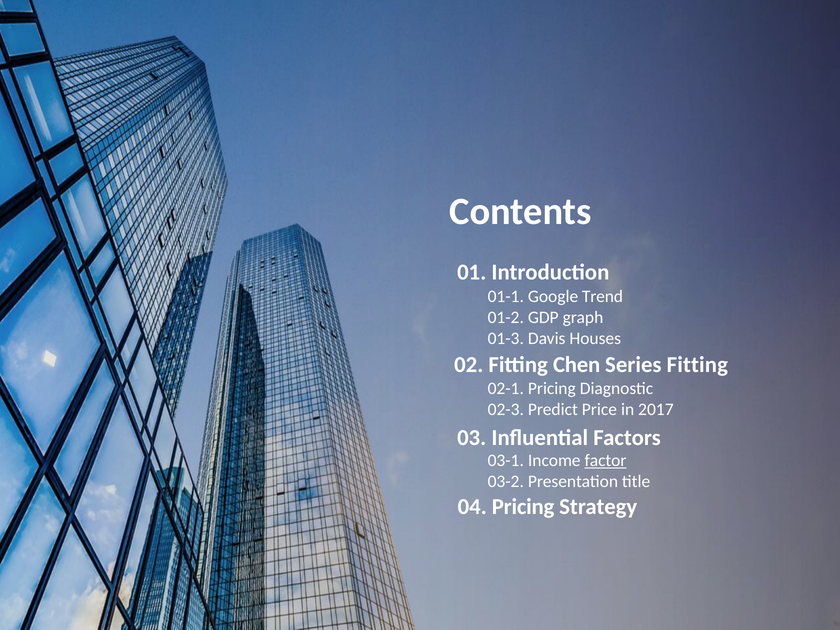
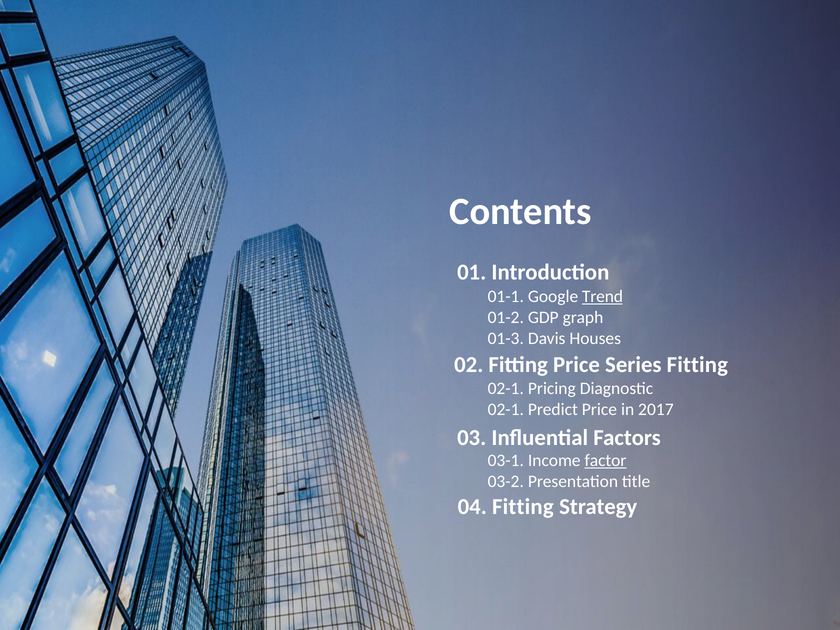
Trend underline: none -> present
Fitting Chen: Chen -> Price
02-3 at (506, 409): 02-3 -> 02-1
04 Pricing: Pricing -> Fitting
